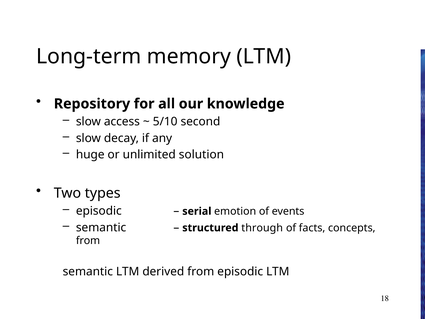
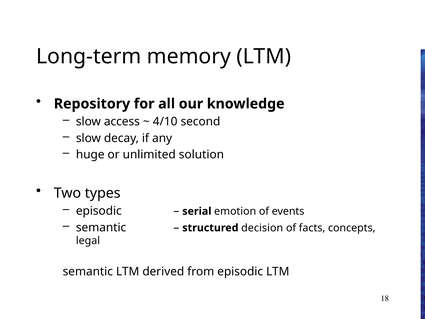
5/10: 5/10 -> 4/10
through: through -> decision
from at (88, 241): from -> legal
